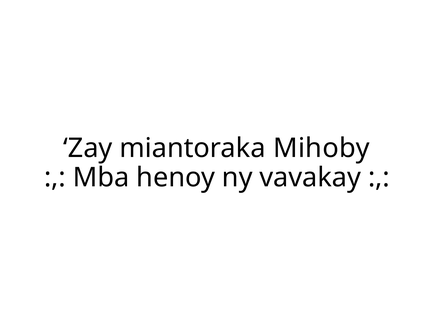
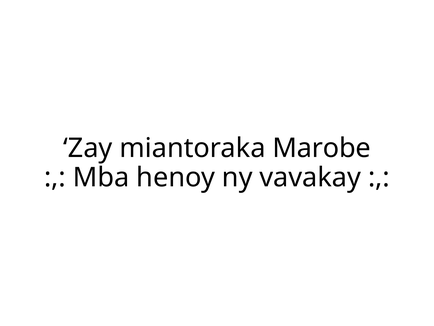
Mihoby: Mihoby -> Marobe
